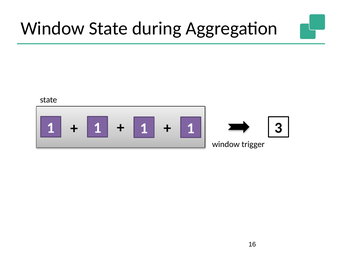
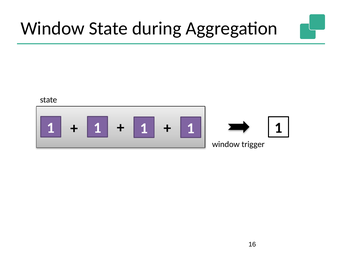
3 at (279, 128): 3 -> 1
